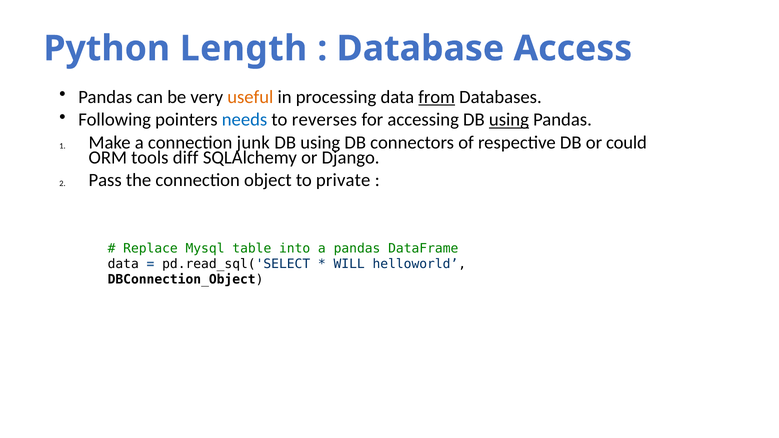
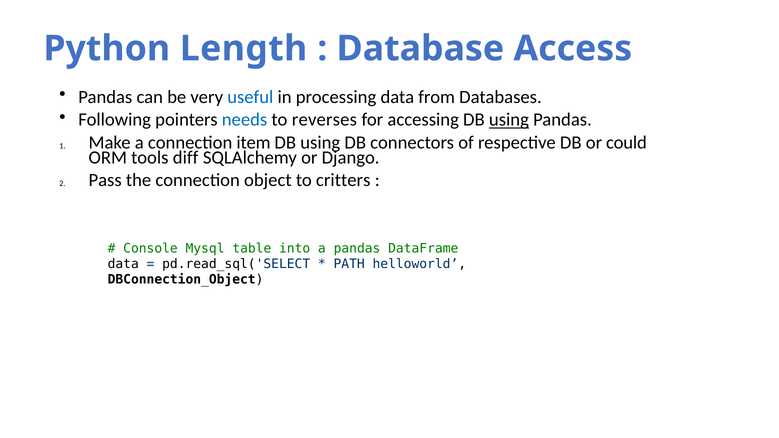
useful colour: orange -> blue
from underline: present -> none
junk: junk -> item
private: private -> critters
Replace: Replace -> Console
WILL: WILL -> PATH
